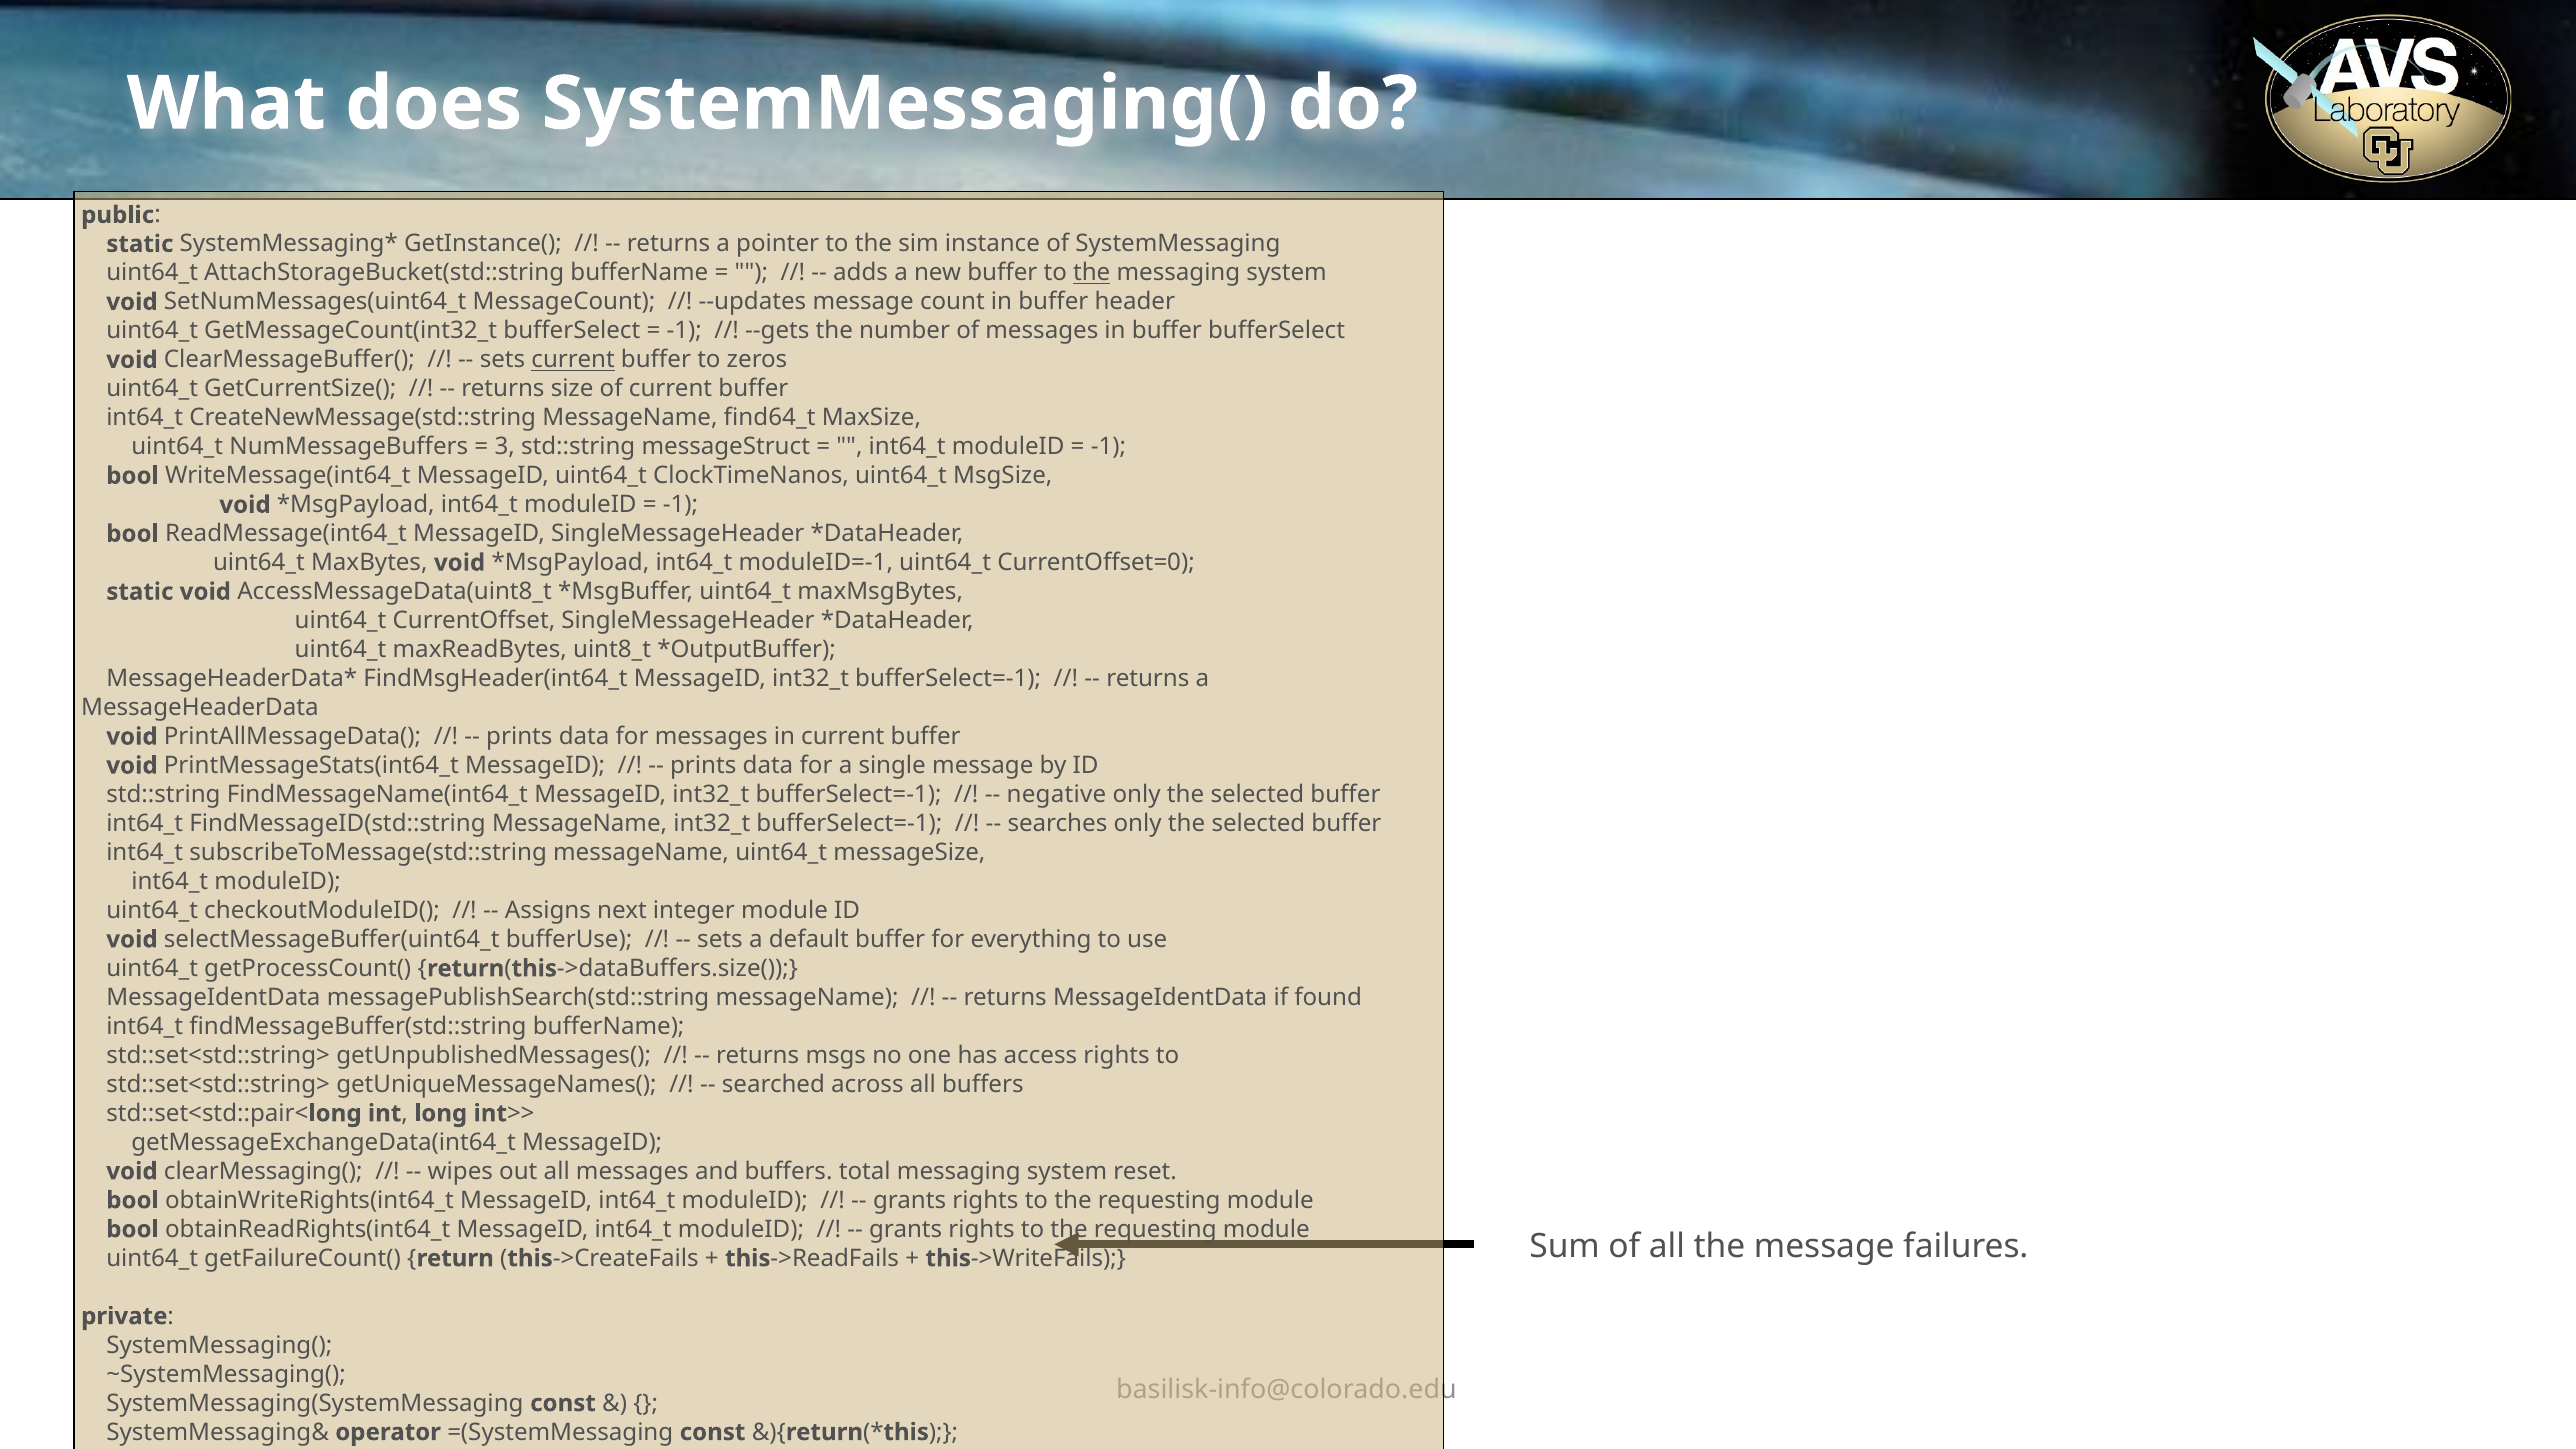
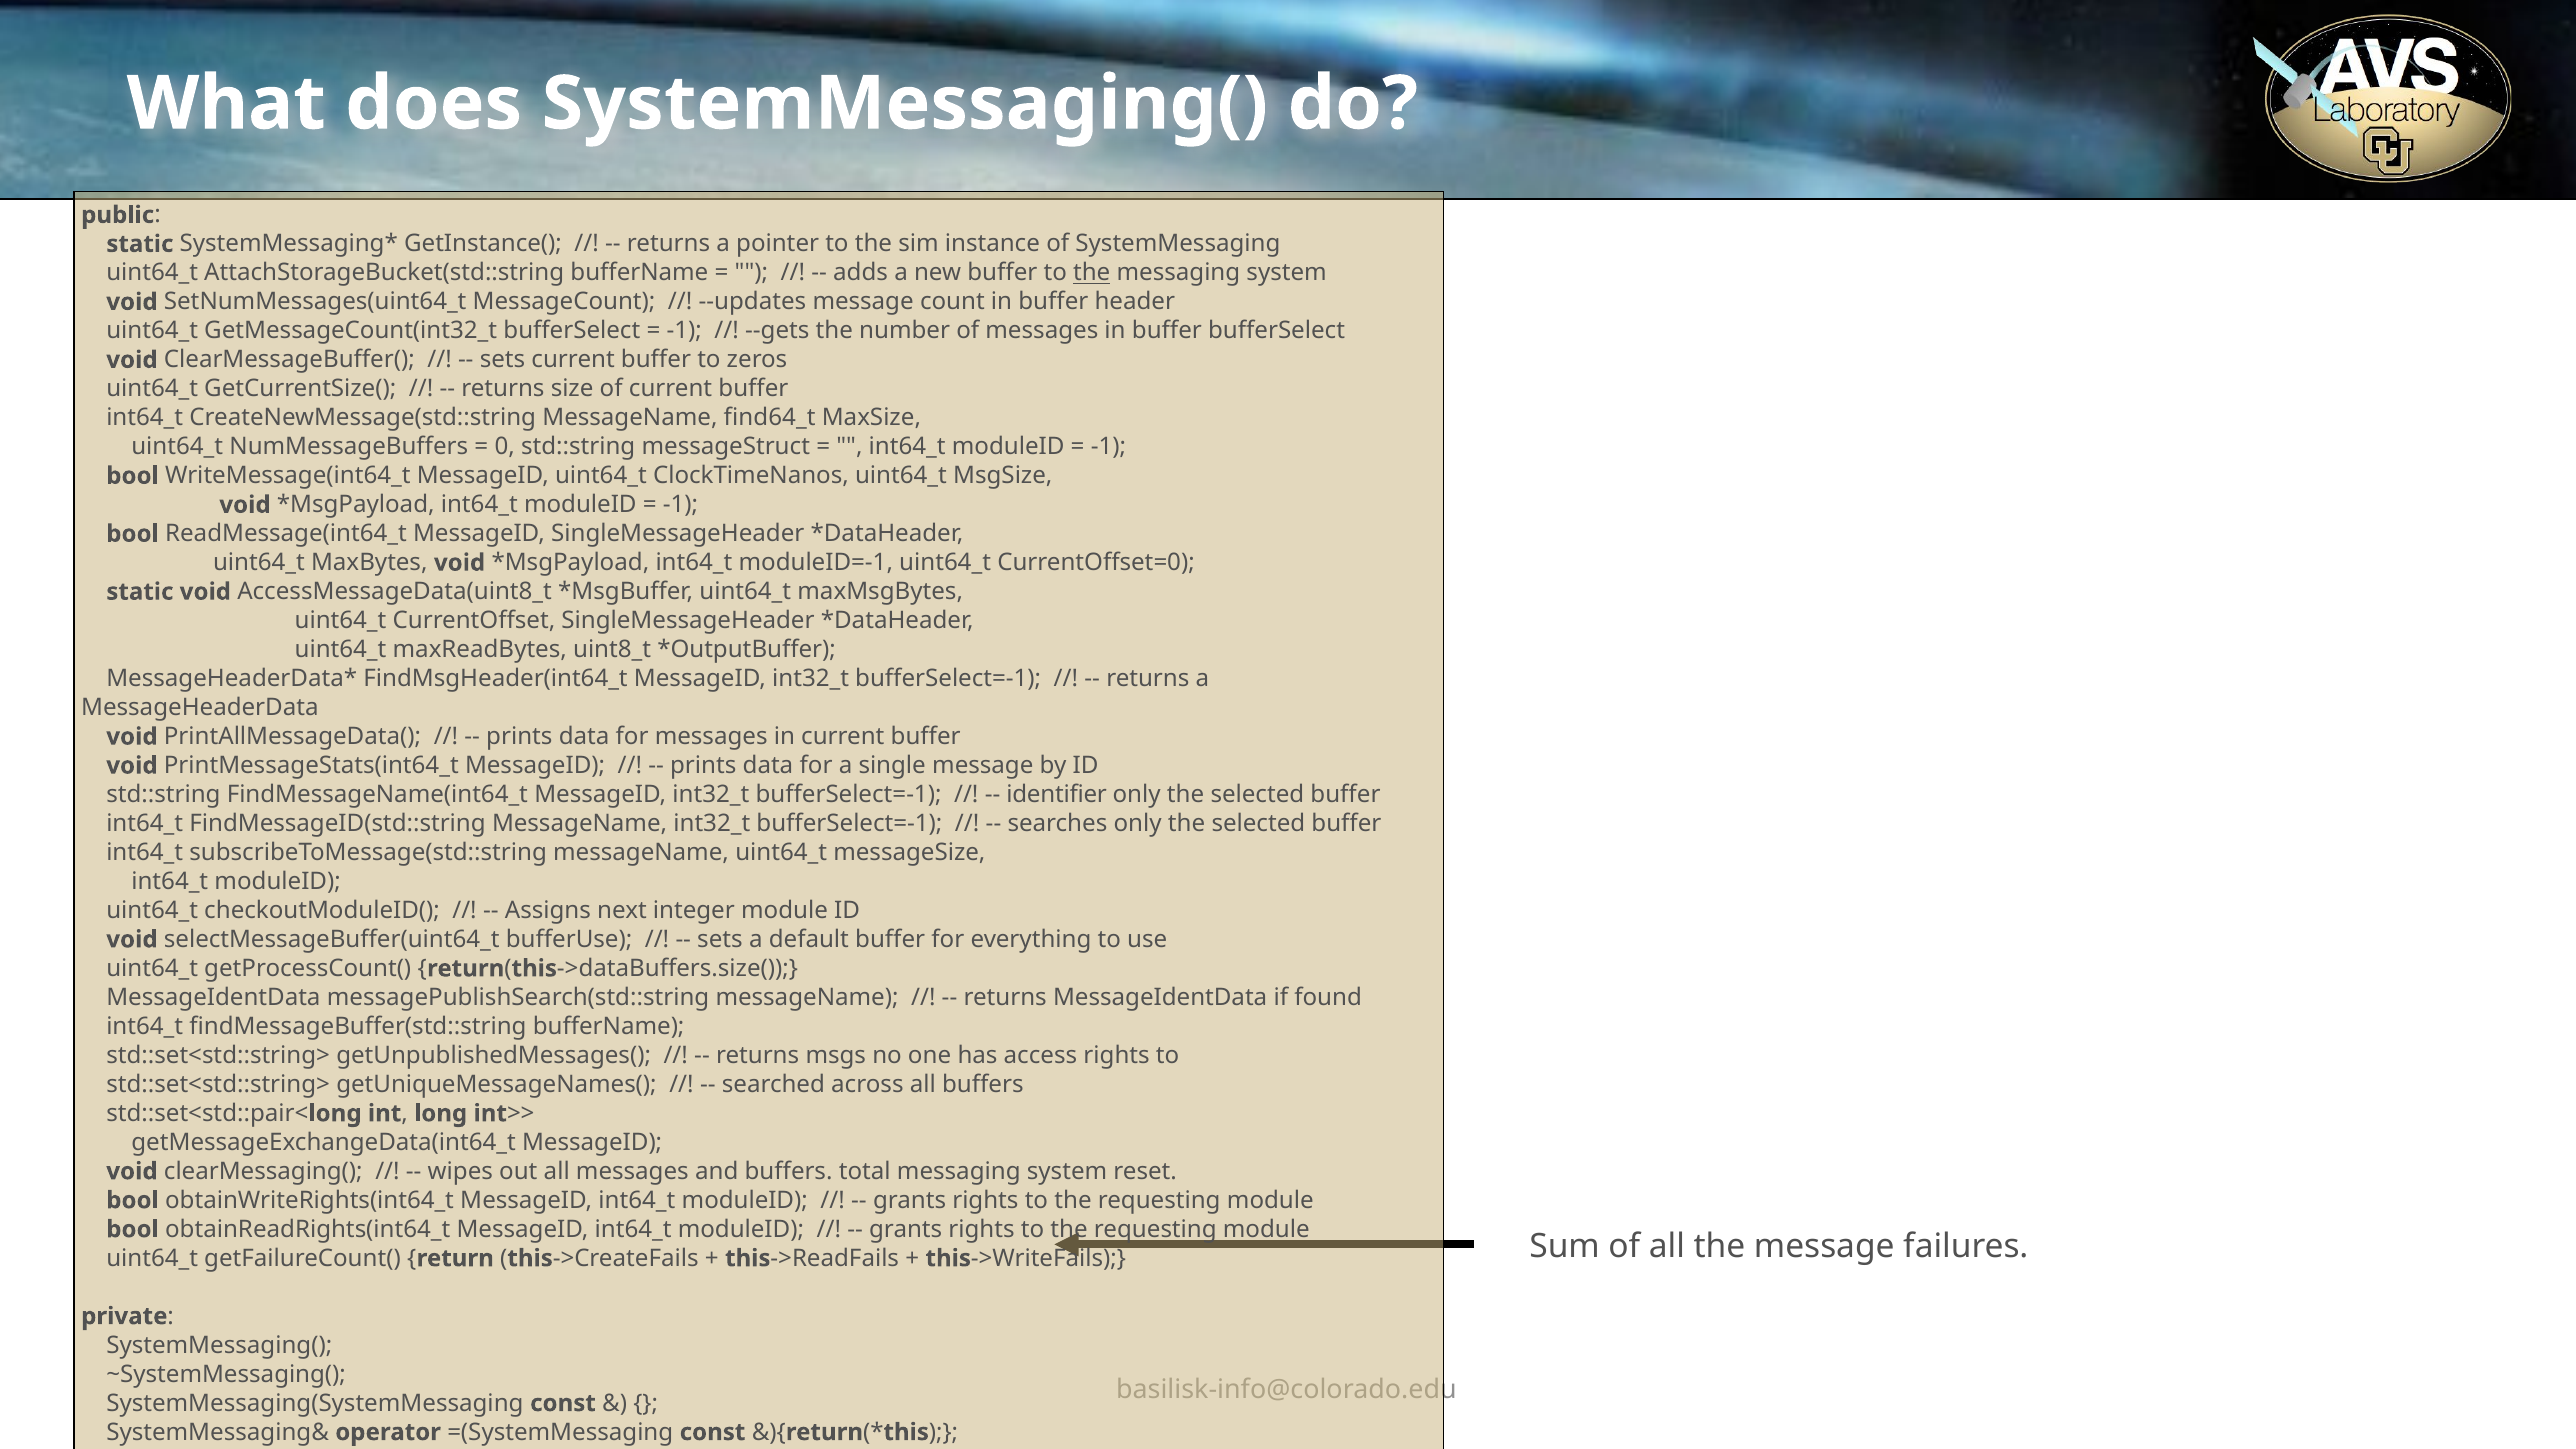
current at (573, 360) underline: present -> none
3: 3 -> 0
negative: negative -> identifier
